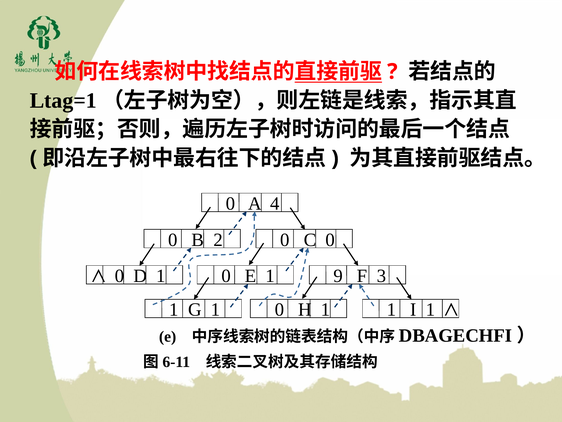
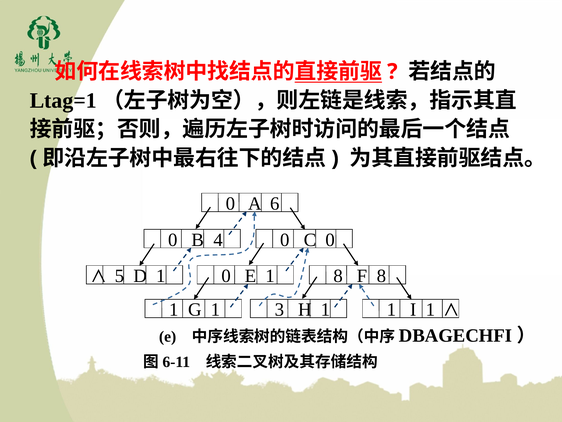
4: 4 -> 6
2: 2 -> 4
0 at (119, 276): 0 -> 5
1 9: 9 -> 8
F 3: 3 -> 8
G 1 0: 0 -> 3
